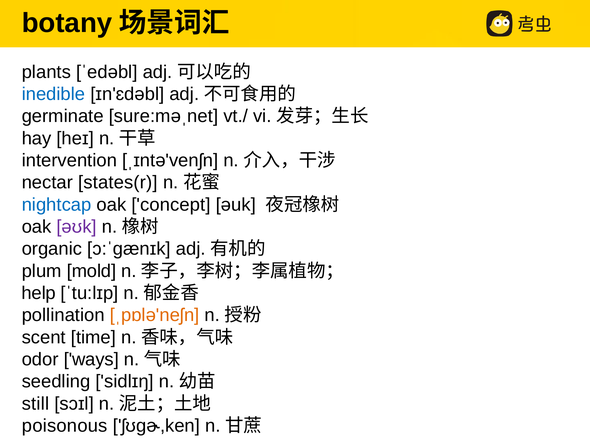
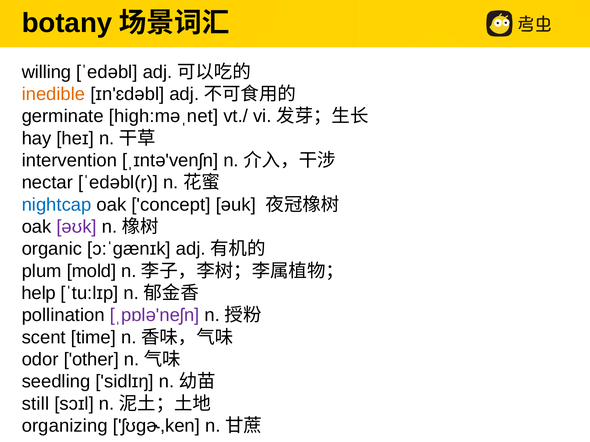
plants: plants -> willing
inedible colour: blue -> orange
sure:məˌnet: sure:məˌnet -> high:məˌnet
states(r: states(r -> ˈedəbl(r
ˌpɒlə'neʃn colour: orange -> purple
ways: ways -> other
poisonous: poisonous -> organizing
